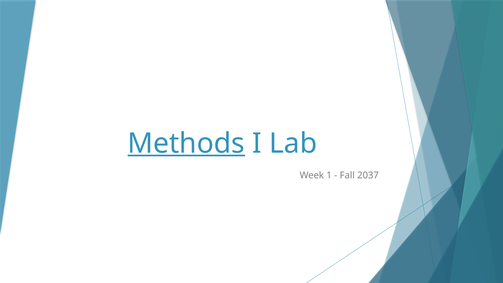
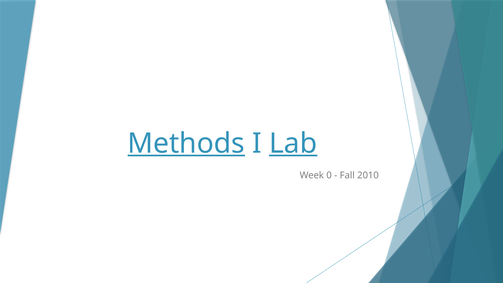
Lab underline: none -> present
1: 1 -> 0
2037: 2037 -> 2010
